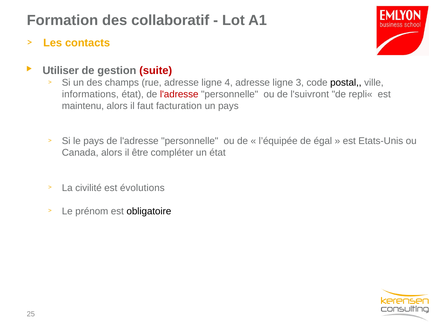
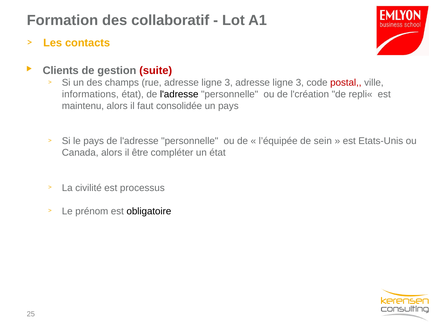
Utiliser: Utiliser -> Clients
rue adresse ligne 4: 4 -> 3
postal colour: black -> red
l'adresse at (179, 94) colour: red -> black
l'suivront: l'suivront -> l'création
facturation: facturation -> consolidée
égal: égal -> sein
évolutions: évolutions -> processus
